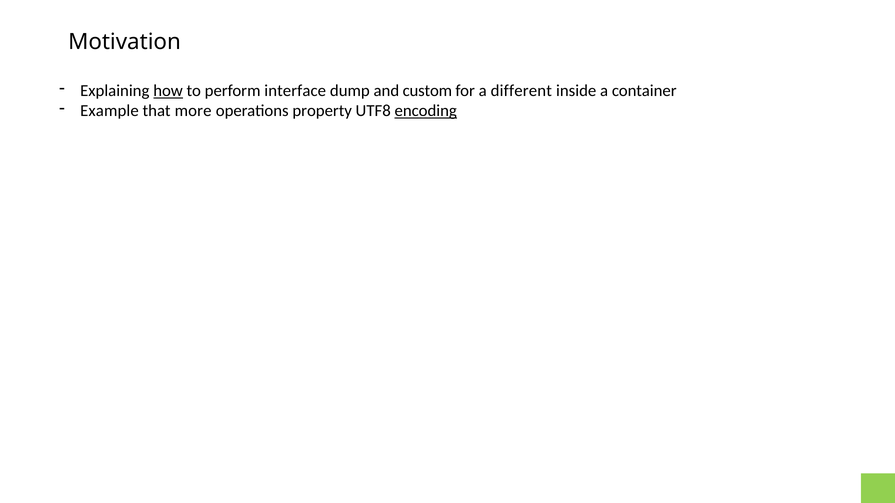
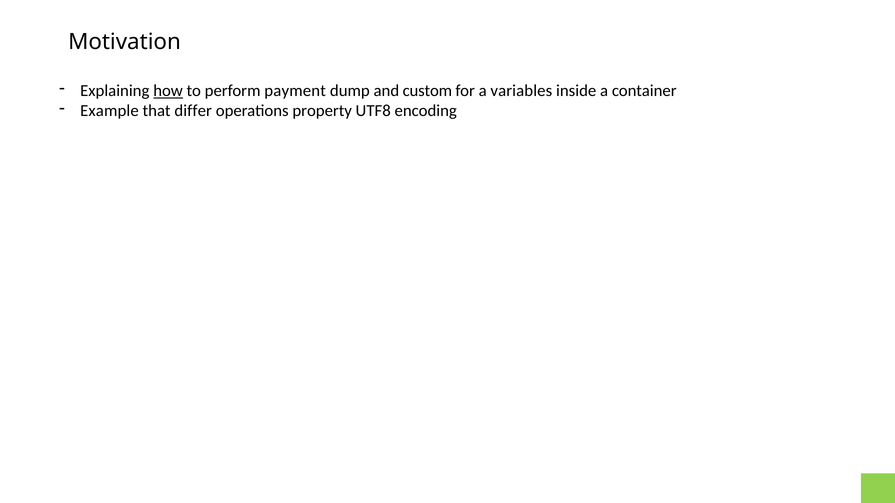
interface: interface -> payment
different: different -> variables
more: more -> differ
encoding underline: present -> none
